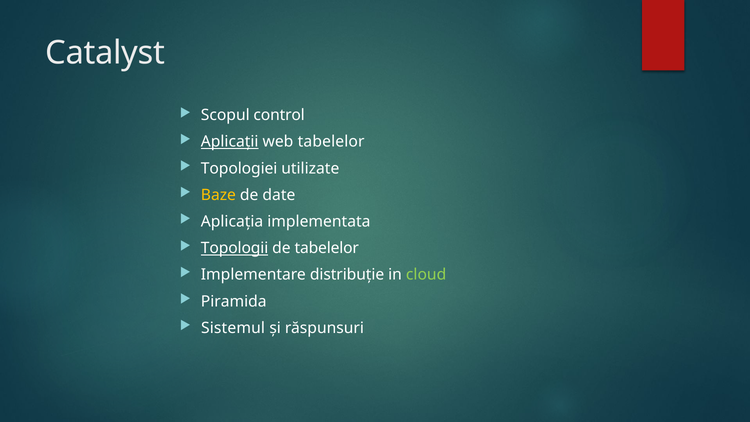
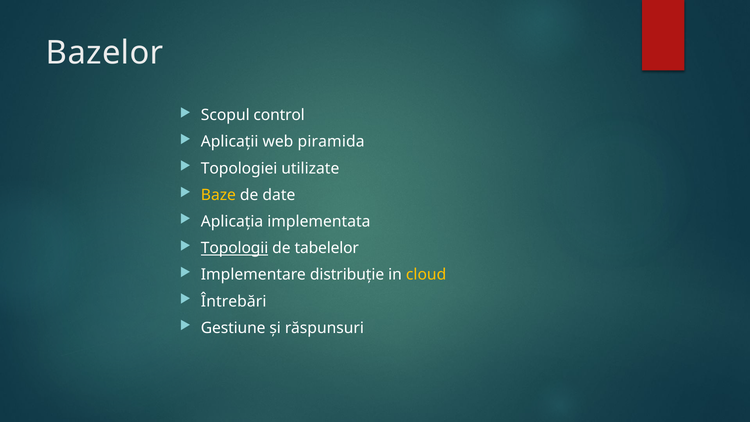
Catalyst: Catalyst -> Bazelor
Aplicații underline: present -> none
web tabelelor: tabelelor -> piramida
cloud colour: light green -> yellow
Piramida: Piramida -> Întrebări
Sistemul: Sistemul -> Gestiune
